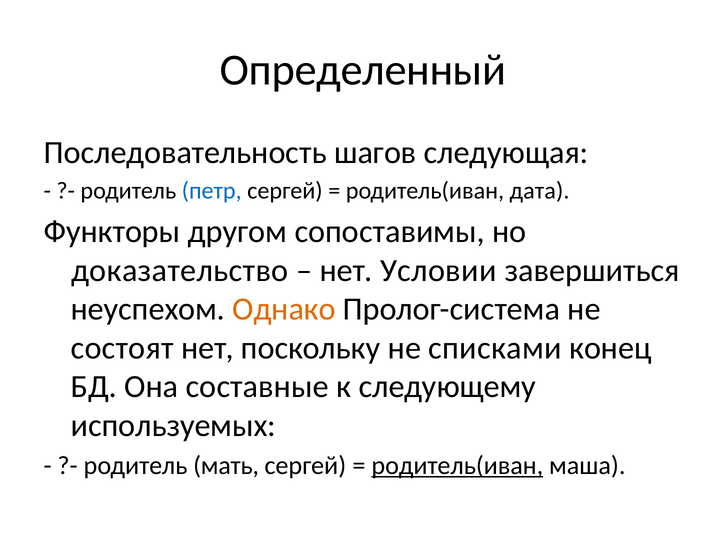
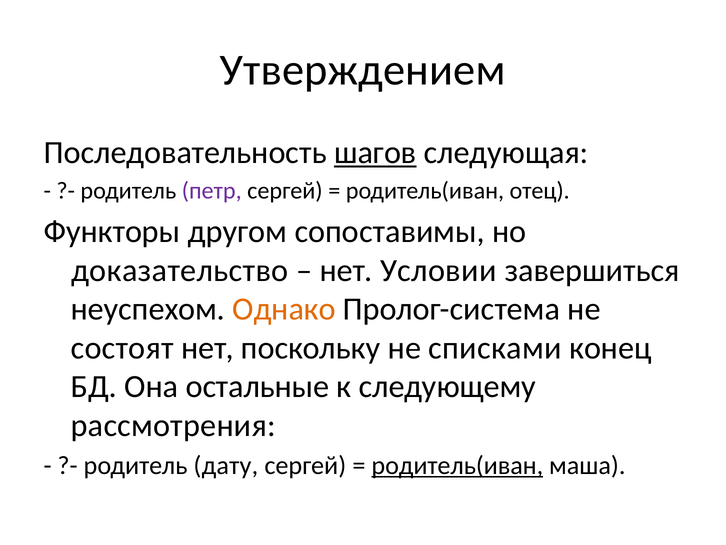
Определенный: Определенный -> Утверждением
шагов underline: none -> present
петр colour: blue -> purple
дата: дата -> отец
составные: составные -> остальные
используемых: используемых -> рассмотрения
мать: мать -> дату
